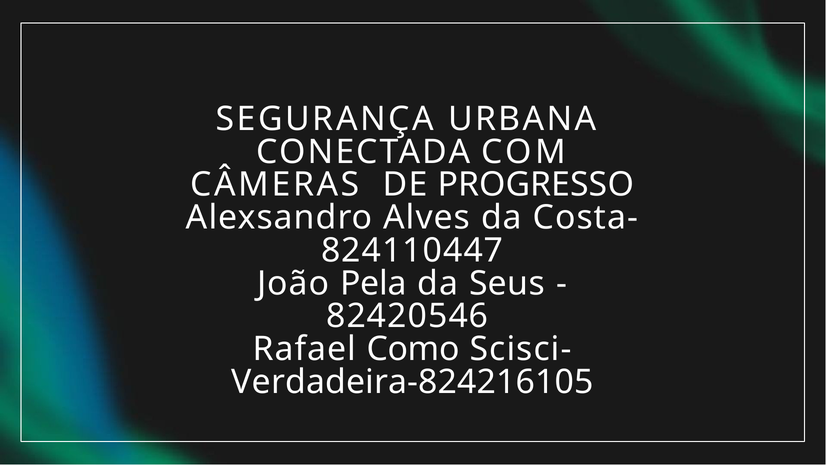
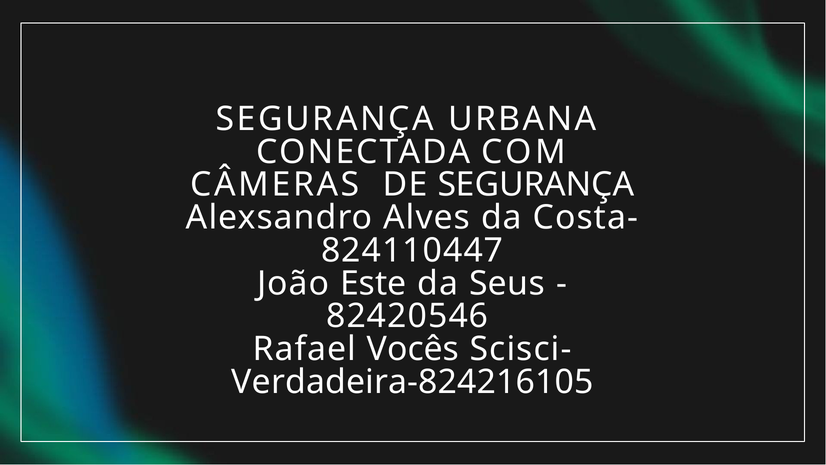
DE PROGRESSO: PROGRESSO -> SEGURANÇA
Pela: Pela -> Este
Como: Como -> Vocês
